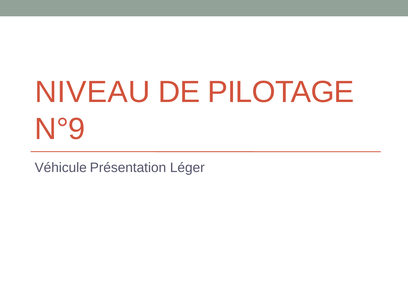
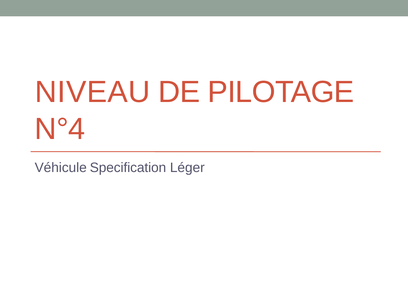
N°9: N°9 -> N°4
Présentation: Présentation -> Specification
